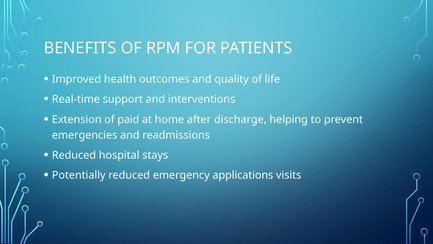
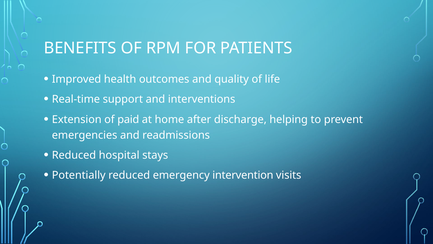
applications: applications -> intervention
